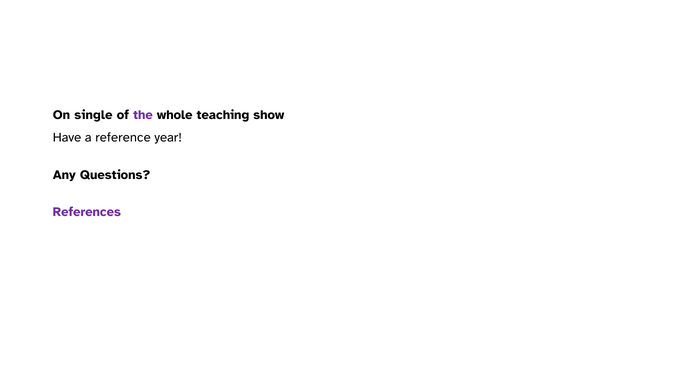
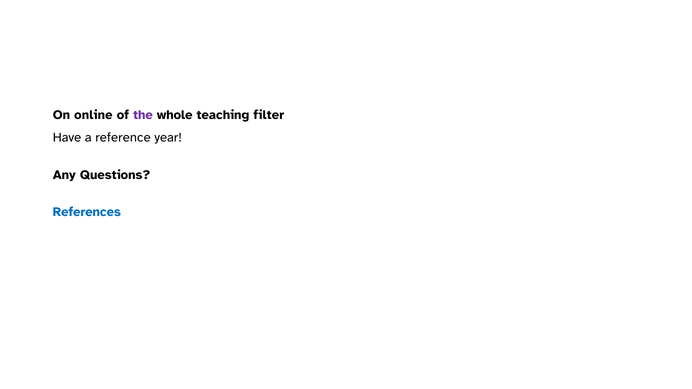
single: single -> online
show: show -> filter
References colour: purple -> blue
